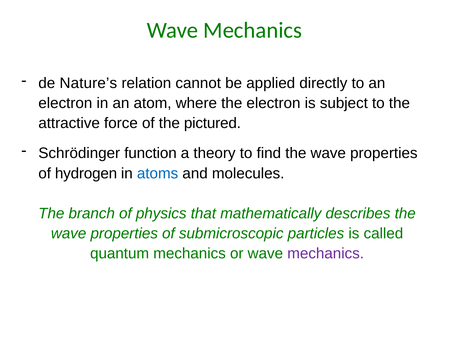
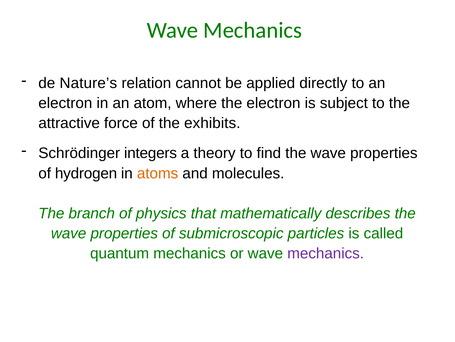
pictured: pictured -> exhibits
function: function -> integers
atoms colour: blue -> orange
